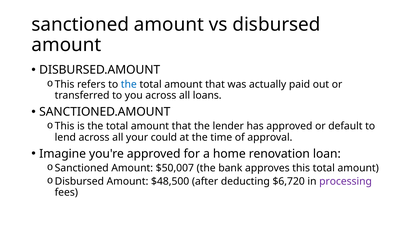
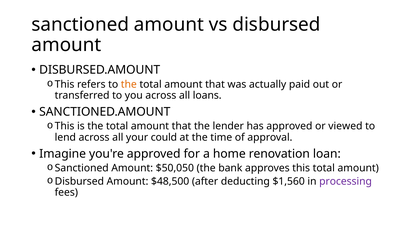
the at (129, 84) colour: blue -> orange
default: default -> viewed
$50,007: $50,007 -> $50,050
$6,720: $6,720 -> $1,560
